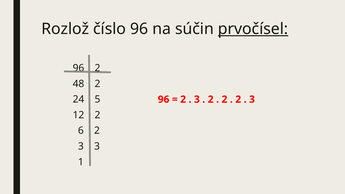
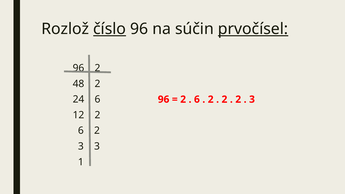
číslo underline: none -> present
24 5: 5 -> 6
3 at (197, 99): 3 -> 6
